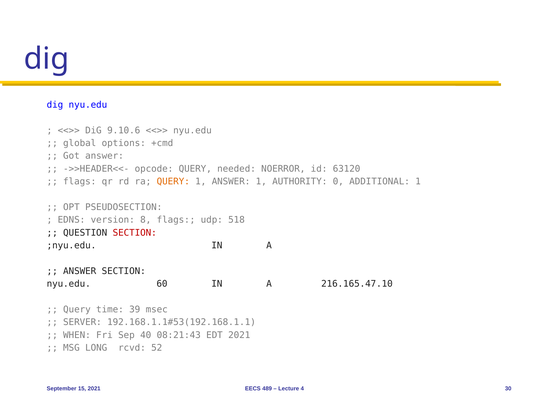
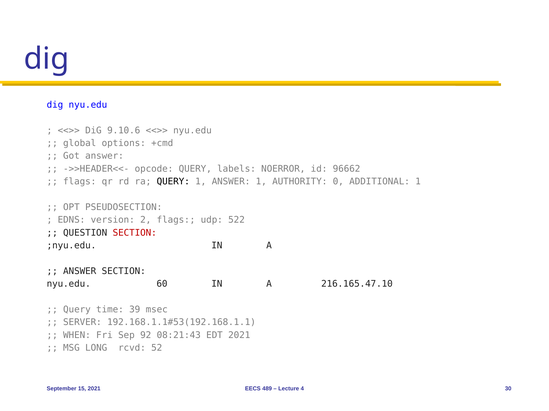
needed: needed -> labels
63120: 63120 -> 96662
QUERY at (173, 182) colour: orange -> black
8: 8 -> 2
518: 518 -> 522
40: 40 -> 92
